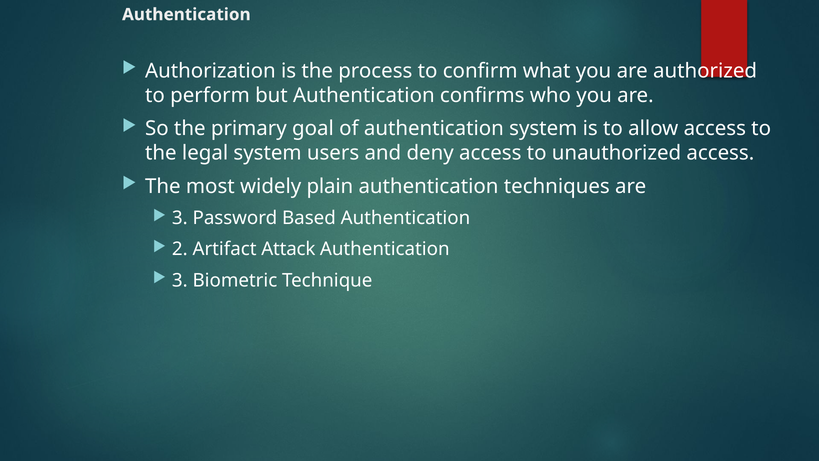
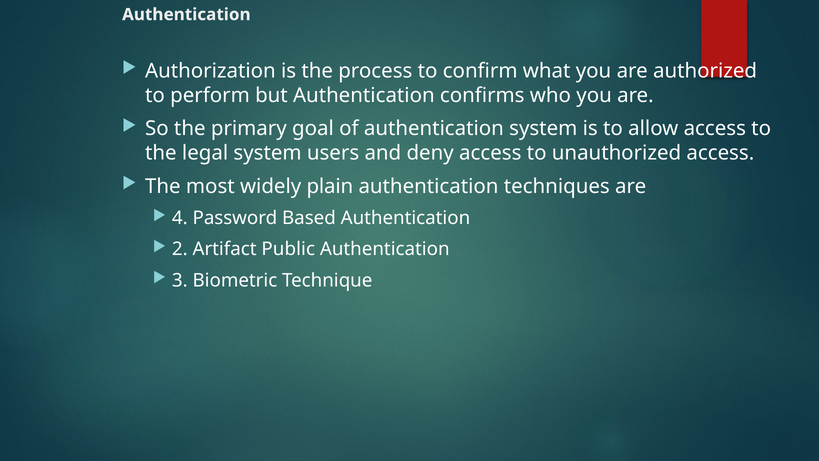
3 at (180, 218): 3 -> 4
Attack: Attack -> Public
